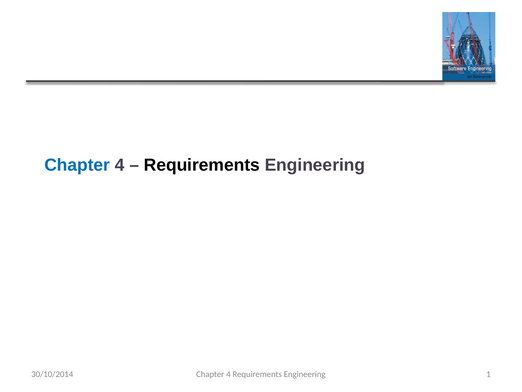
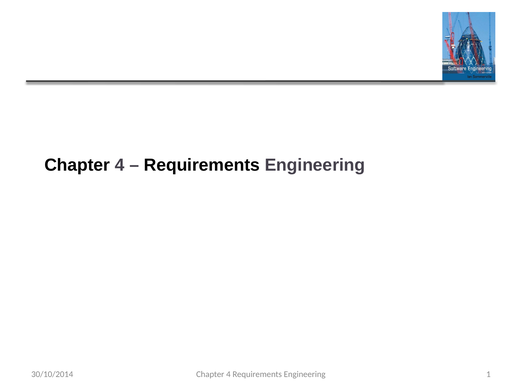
Chapter at (77, 165) colour: blue -> black
